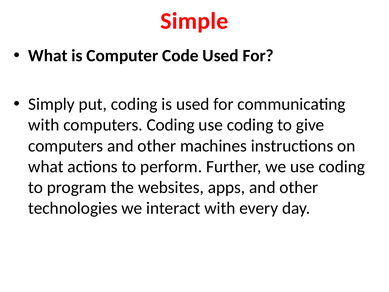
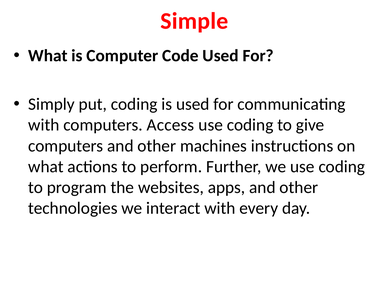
computers Coding: Coding -> Access
